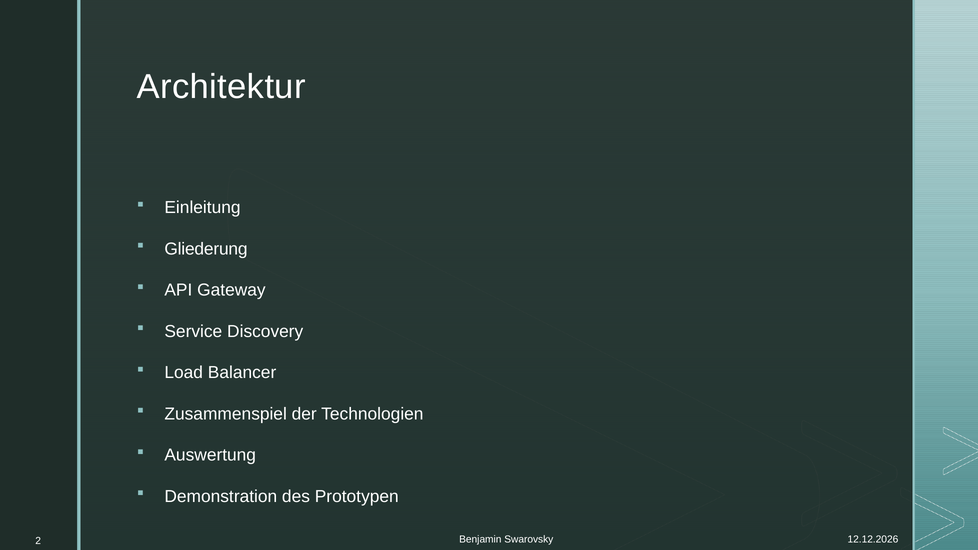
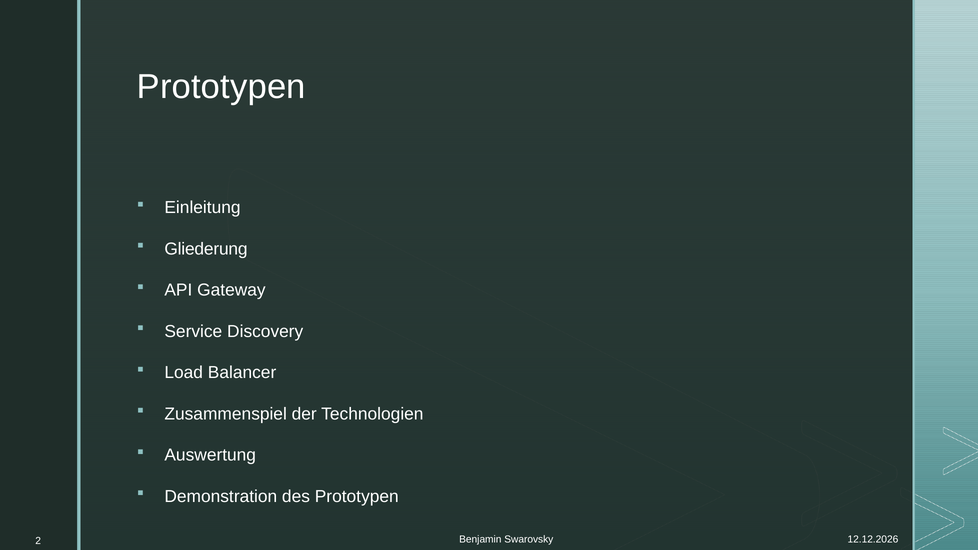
Architektur at (221, 87): Architektur -> Prototypen
